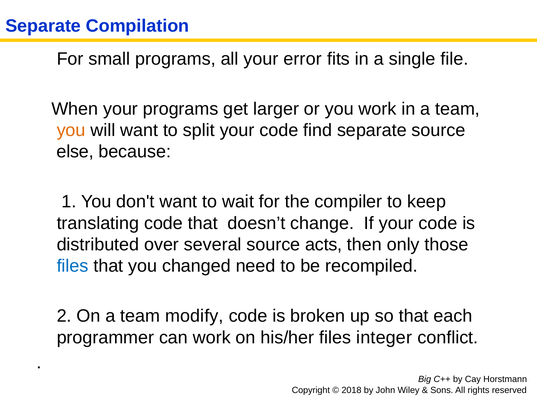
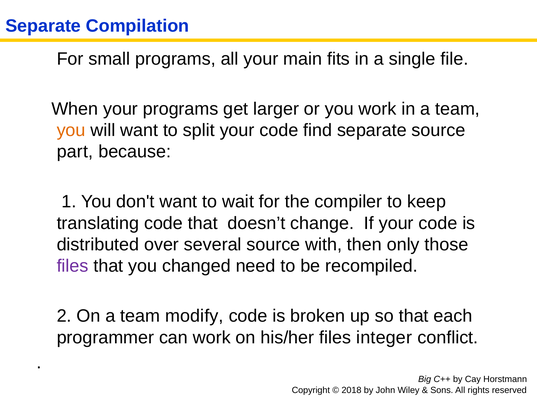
error: error -> main
else: else -> part
acts: acts -> with
files at (73, 267) colour: blue -> purple
